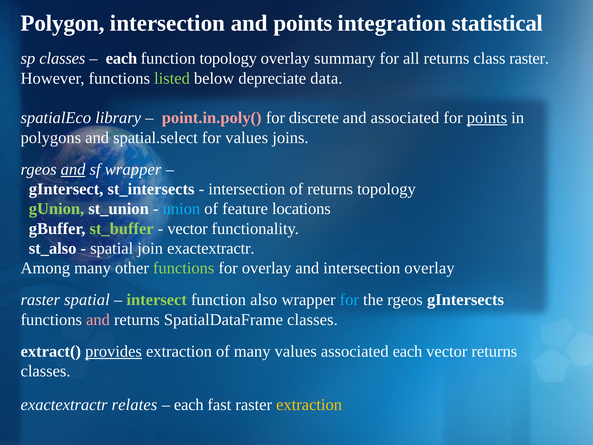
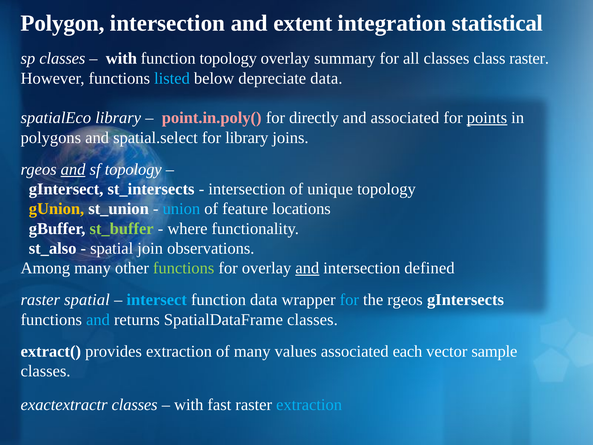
and points: points -> extent
each at (121, 58): each -> with
all returns: returns -> classes
listed colour: light green -> light blue
discrete: discrete -> directly
for values: values -> library
sf wrapper: wrapper -> topology
of returns: returns -> unique
gUnion colour: light green -> yellow
vector at (188, 228): vector -> where
join exactextractr: exactextractr -> observations
and at (307, 268) underline: none -> present
intersection overlay: overlay -> defined
intersect colour: light green -> light blue
function also: also -> data
and at (98, 319) colour: pink -> light blue
provides underline: present -> none
vector returns: returns -> sample
exactextractr relates: relates -> classes
each at (189, 404): each -> with
extraction at (309, 404) colour: yellow -> light blue
